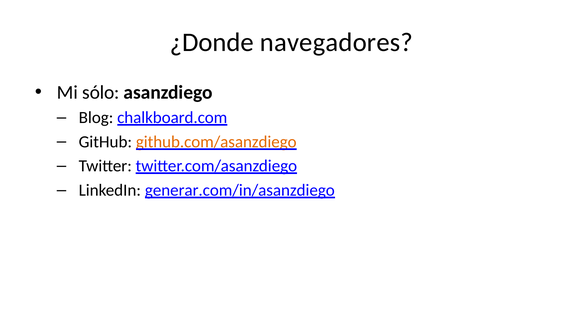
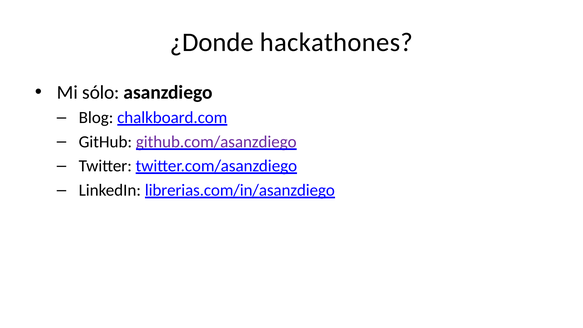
navegadores: navegadores -> hackathones
github.com/asanzdiego colour: orange -> purple
generar.com/in/asanzdiego: generar.com/in/asanzdiego -> librerias.com/in/asanzdiego
